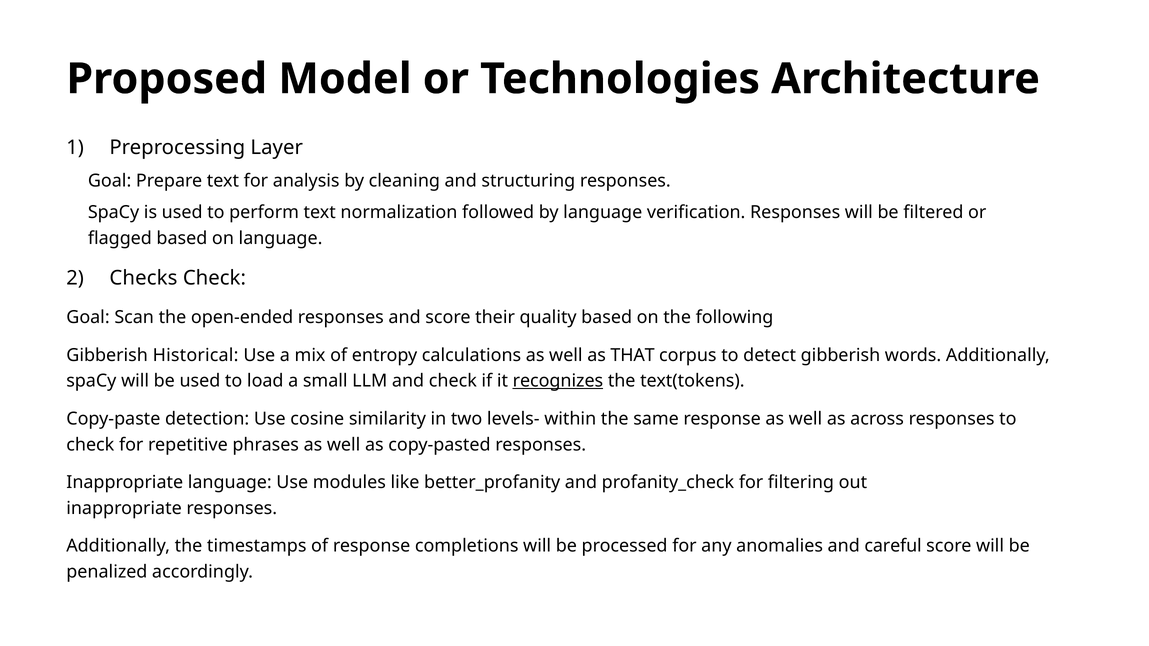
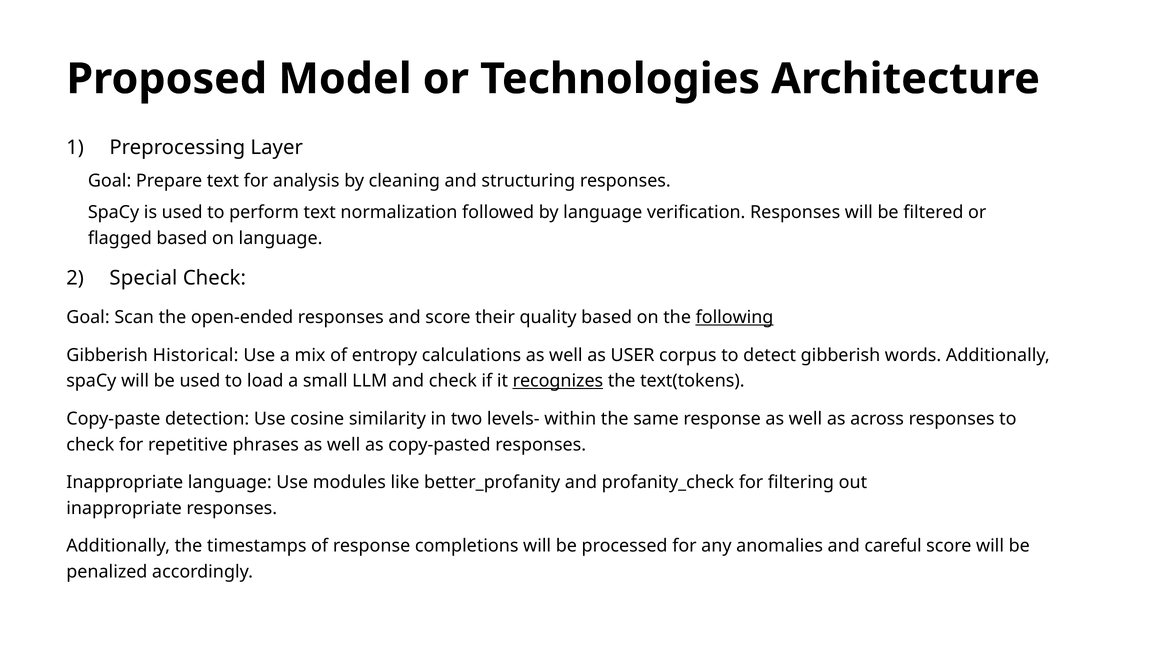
Checks: Checks -> Special
following underline: none -> present
THAT: THAT -> USER
